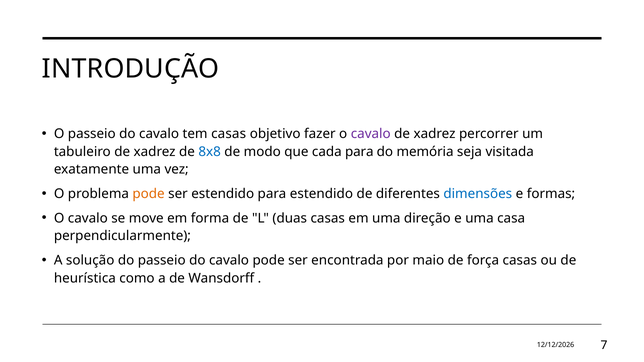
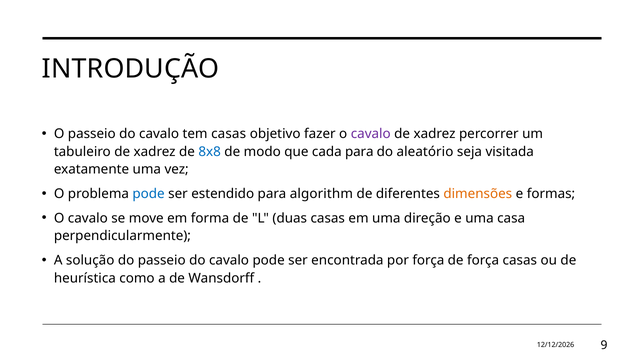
memória: memória -> aleatório
pode at (149, 194) colour: orange -> blue
para estendido: estendido -> algorithm
dimensões colour: blue -> orange
por maio: maio -> força
7: 7 -> 9
